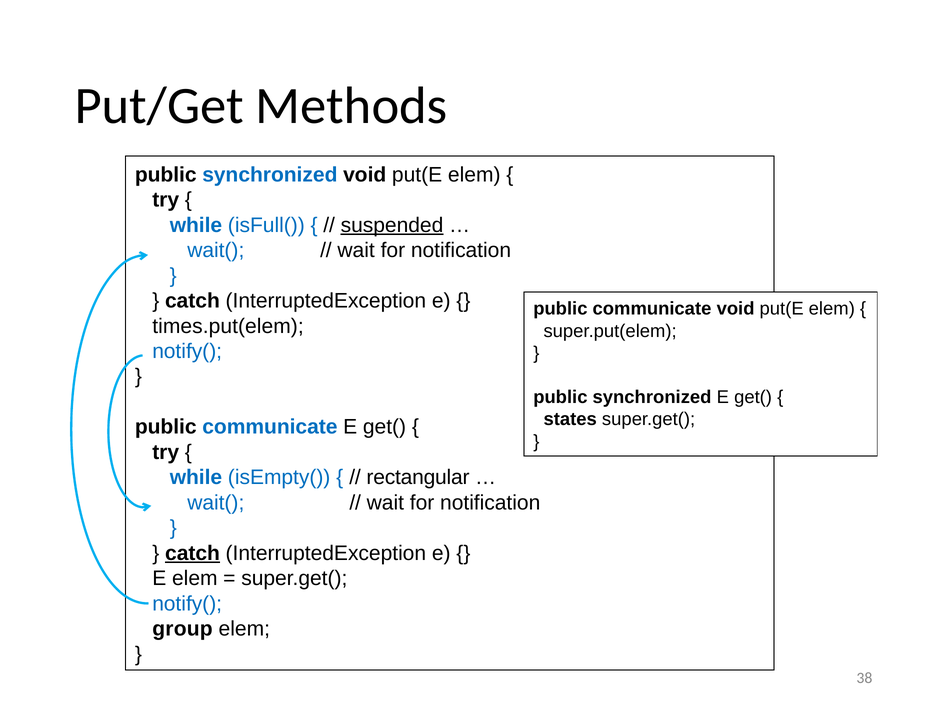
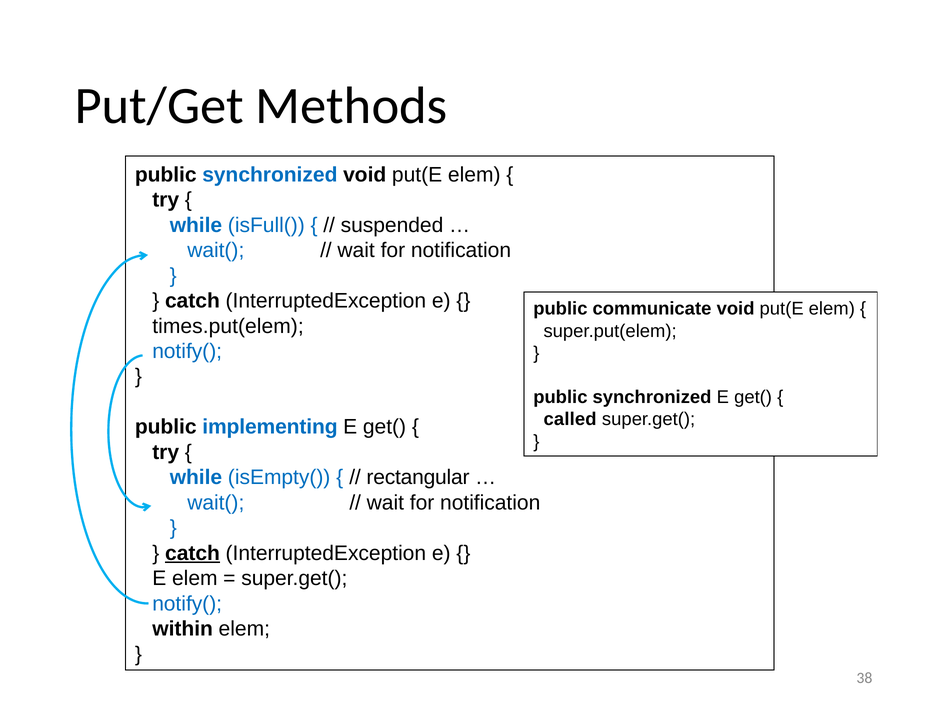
suspended underline: present -> none
states: states -> called
communicate at (270, 427): communicate -> implementing
group: group -> within
